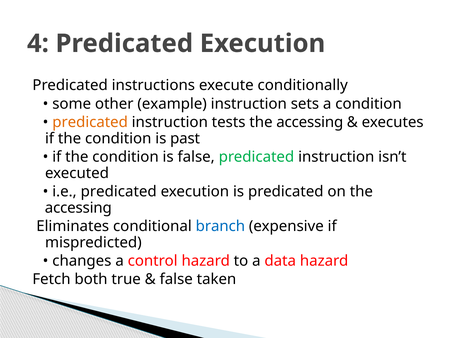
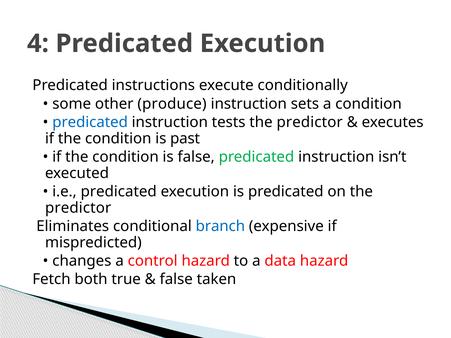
example: example -> produce
predicated at (90, 122) colour: orange -> blue
tests the accessing: accessing -> predictor
accessing at (78, 208): accessing -> predictor
